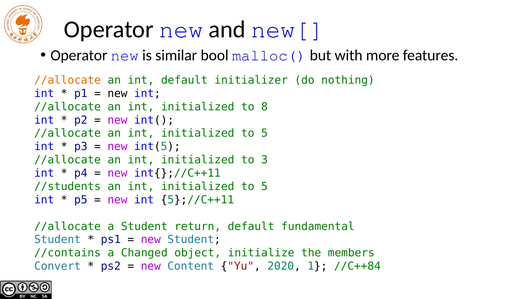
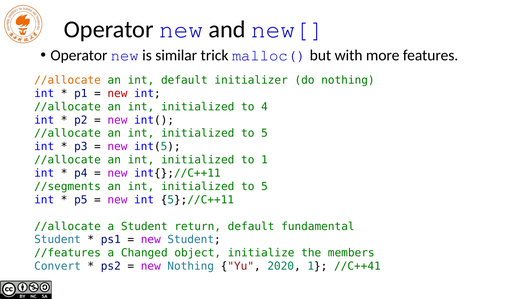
bool: bool -> trick
new at (117, 93) colour: black -> red
8: 8 -> 4
to 3: 3 -> 1
//students: //students -> //segments
//contains: //contains -> //features
new Content: Content -> Nothing
//C++84: //C++84 -> //C++41
